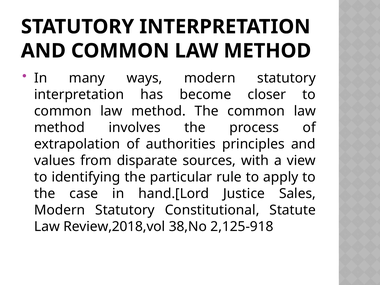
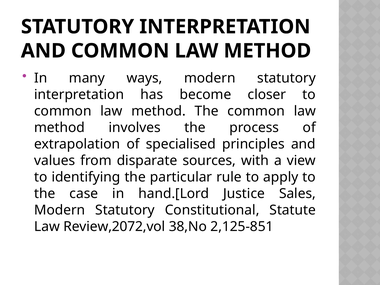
authorities: authorities -> specialised
Review,2018,vol: Review,2018,vol -> Review,2072,vol
2,125-918: 2,125-918 -> 2,125-851
